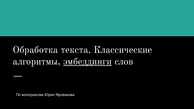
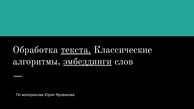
текста underline: none -> present
